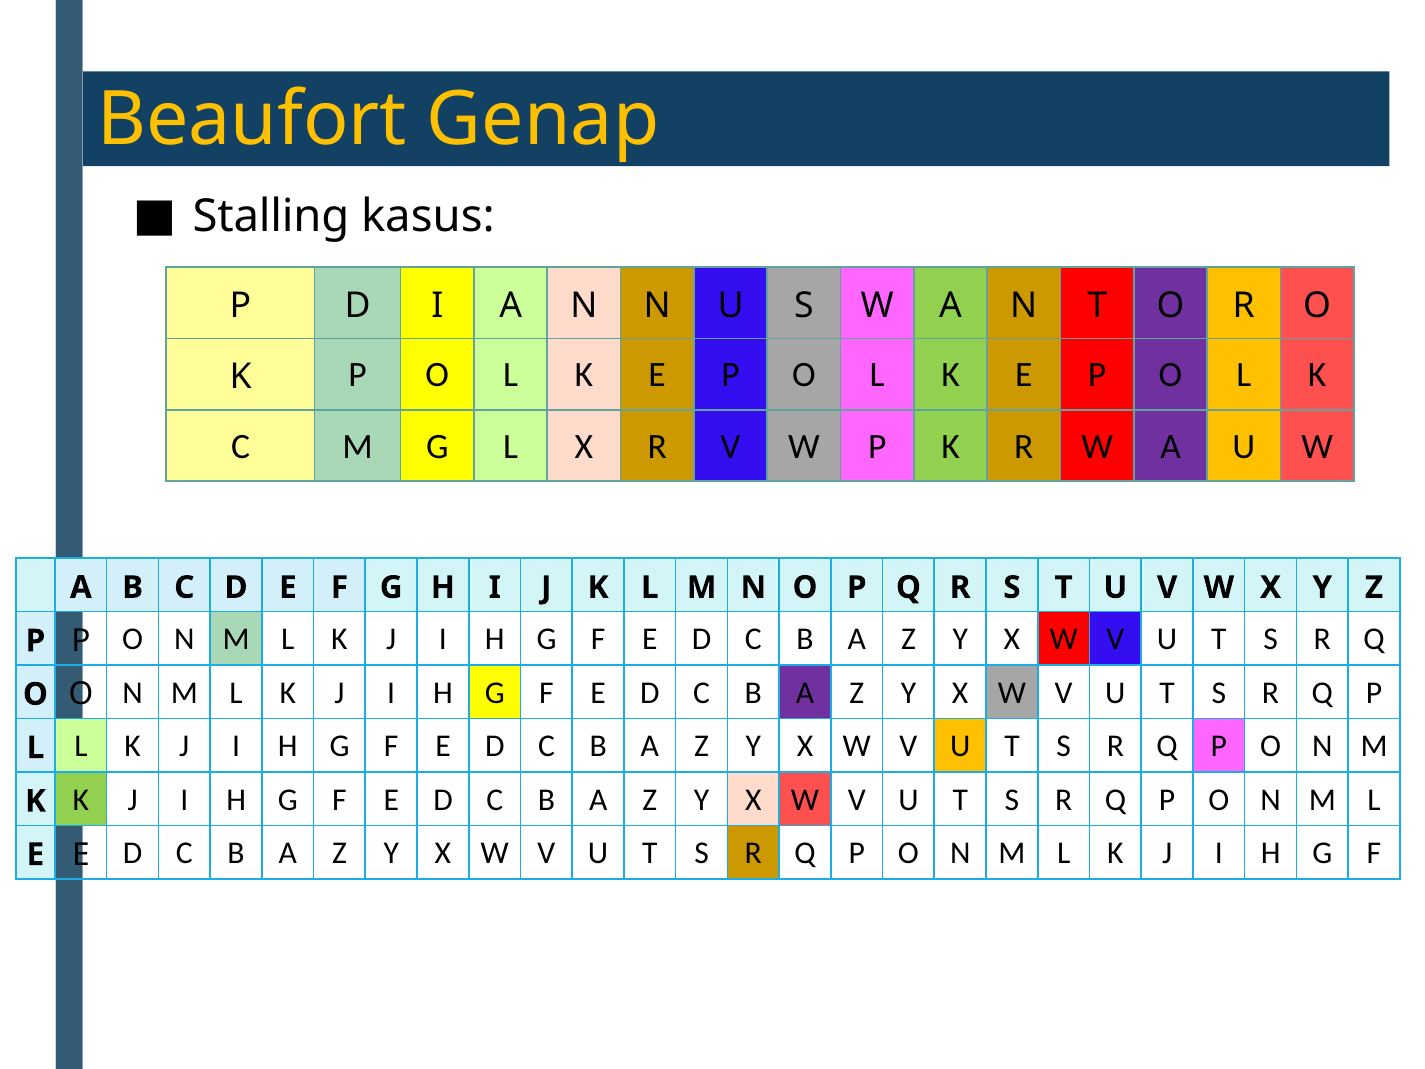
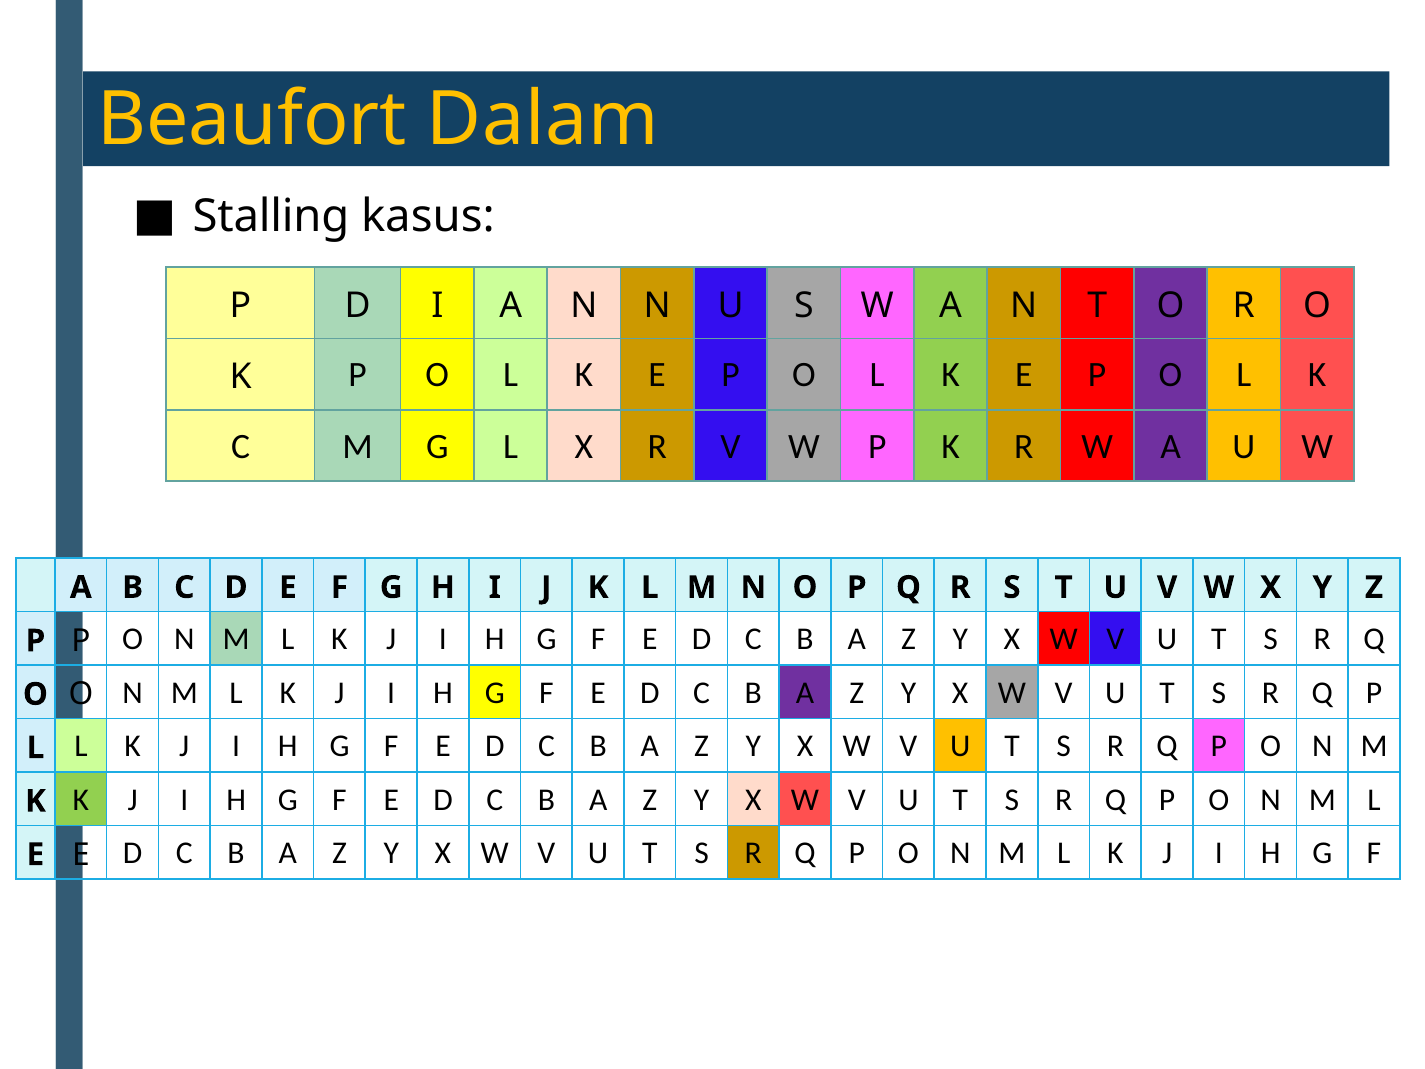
Genap: Genap -> Dalam
